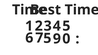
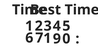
5: 5 -> 1
